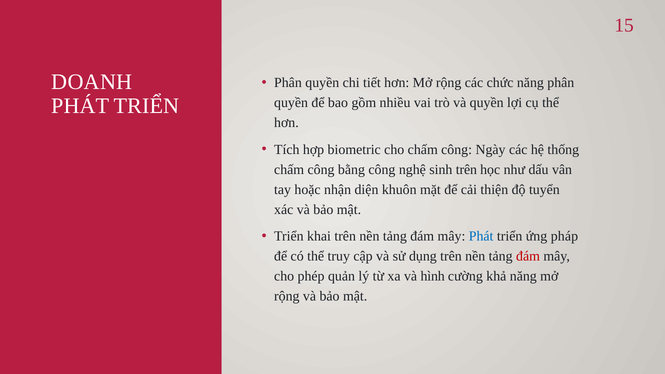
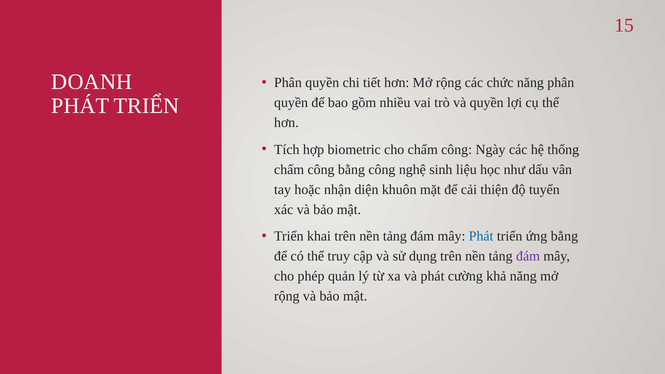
sinh trên: trên -> liệu
ứng pháp: pháp -> bằng
đám at (528, 256) colour: red -> purple
và hình: hình -> phát
